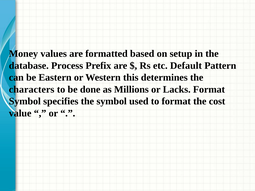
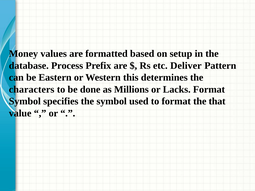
Default: Default -> Deliver
cost: cost -> that
